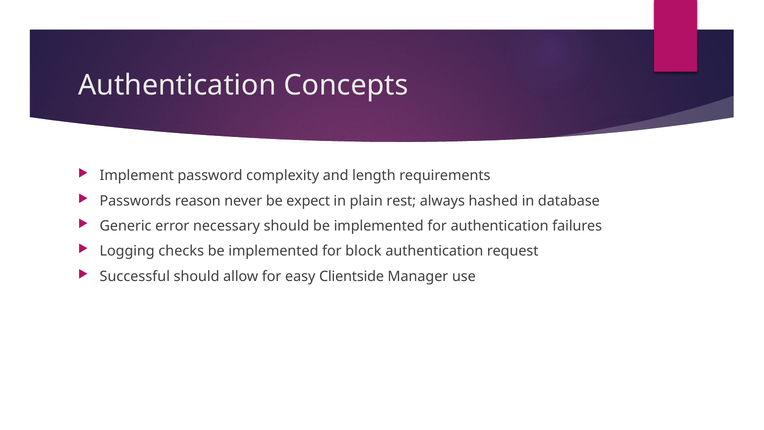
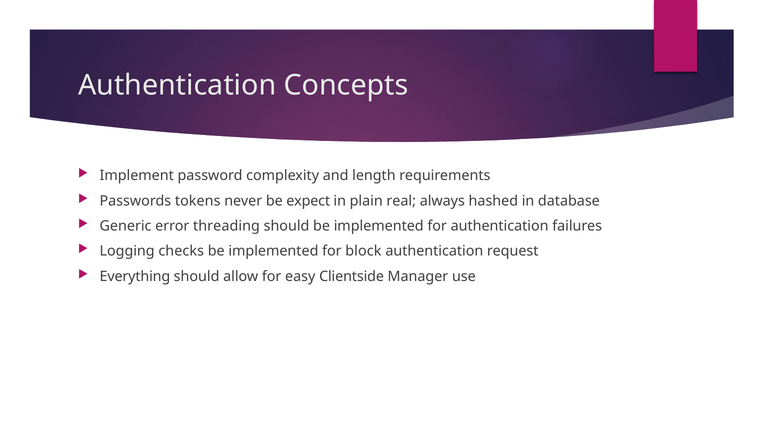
reason: reason -> tokens
rest: rest -> real
necessary: necessary -> threading
Successful: Successful -> Everything
